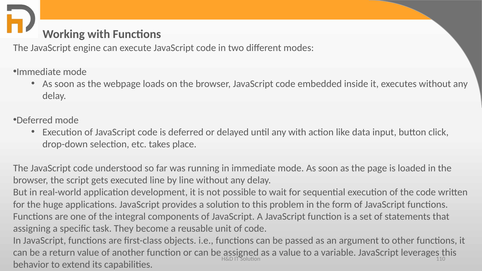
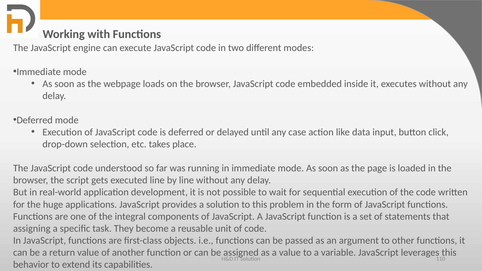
any with: with -> case
